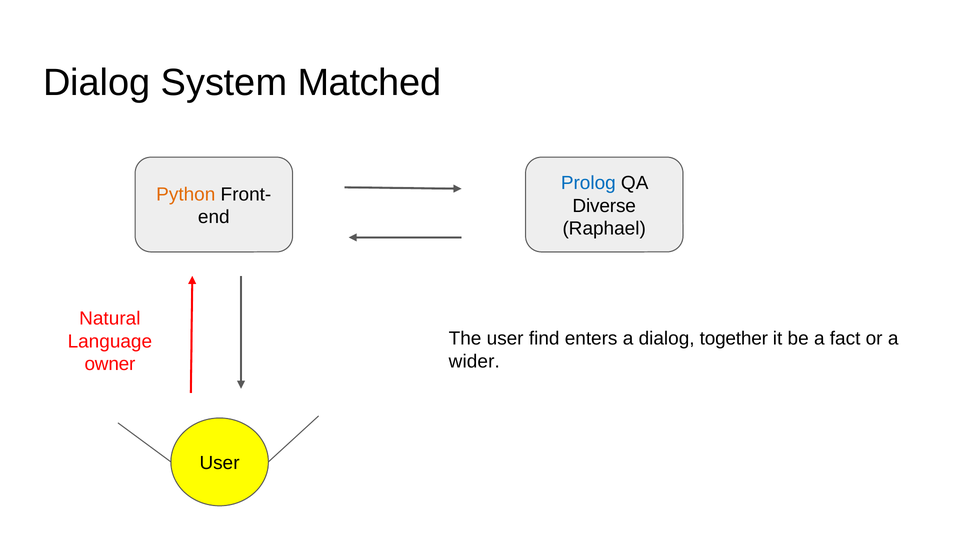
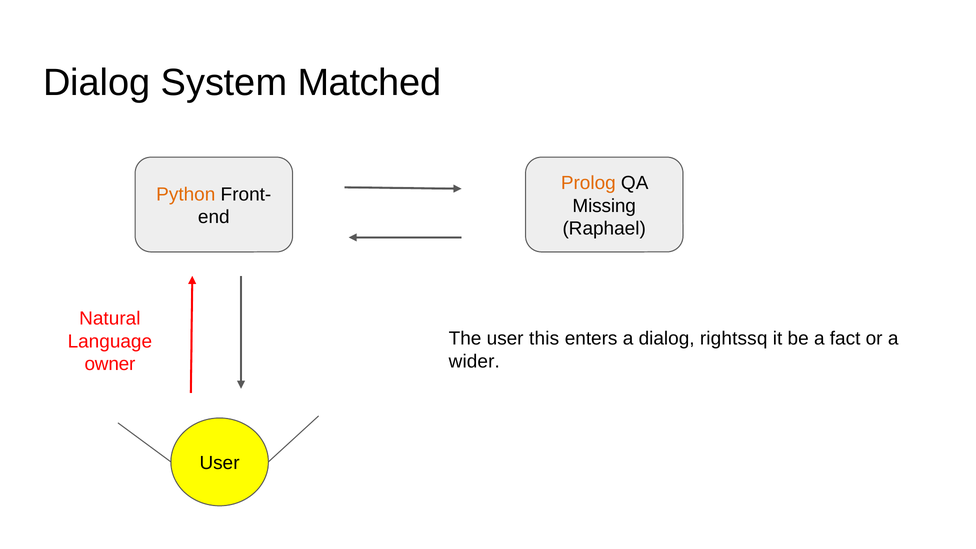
Prolog colour: blue -> orange
Diverse: Diverse -> Missing
find: find -> this
together: together -> rightssq
